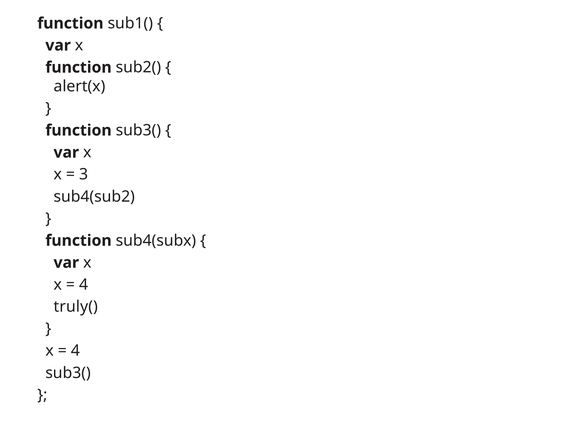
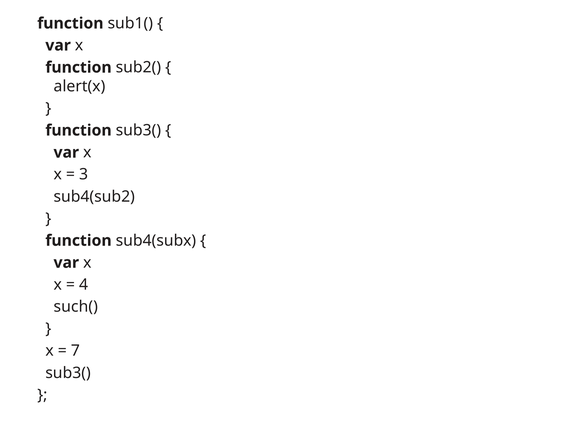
truly(: truly( -> such(
4 at (75, 350): 4 -> 7
